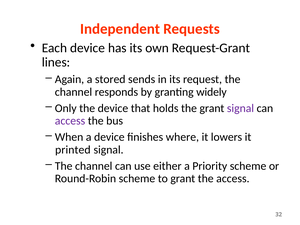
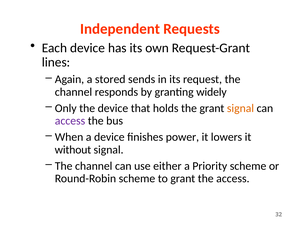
signal at (240, 108) colour: purple -> orange
where: where -> power
printed: printed -> without
